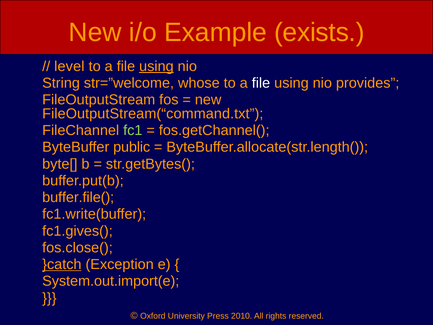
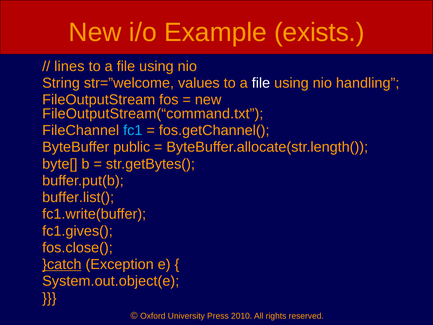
level: level -> lines
using at (156, 66) underline: present -> none
whose: whose -> values
provides: provides -> handling
fc1 colour: light green -> light blue
buffer.file(: buffer.file( -> buffer.list(
System.out.import(e: System.out.import(e -> System.out.object(e
